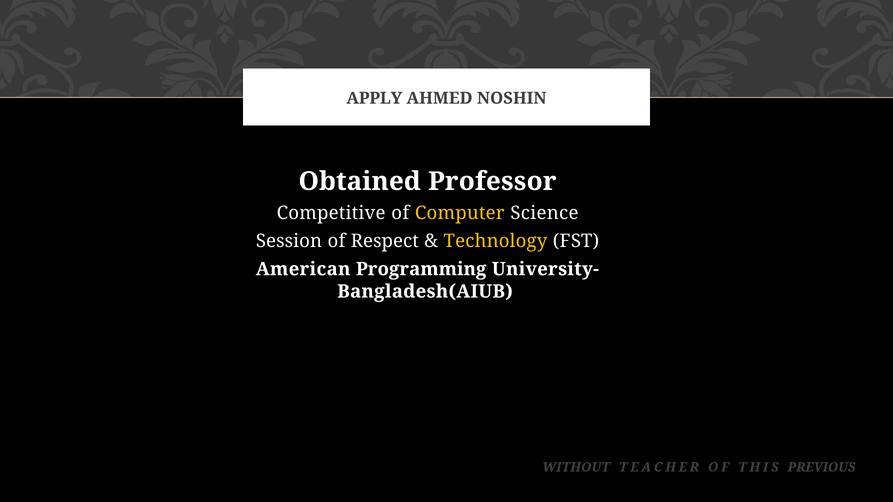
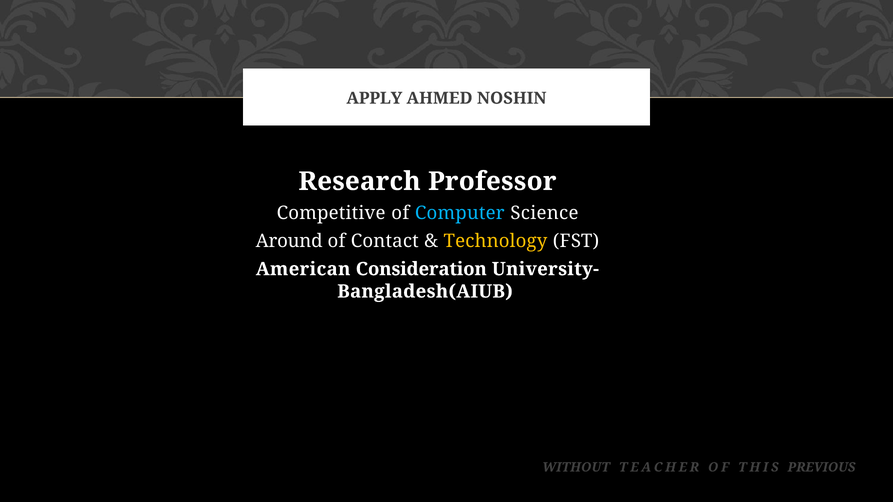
Obtained: Obtained -> Research
Computer colour: yellow -> light blue
Session: Session -> Around
Respect: Respect -> Contact
Programming: Programming -> Consideration
